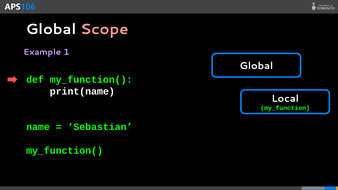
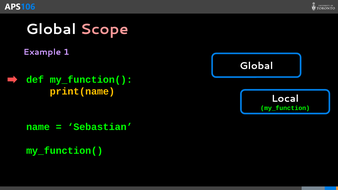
print(name colour: white -> yellow
